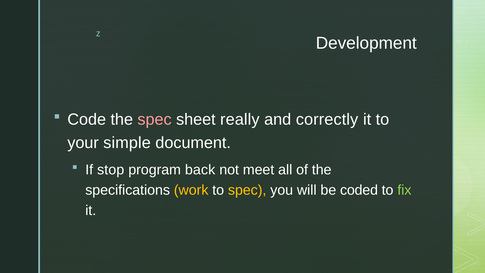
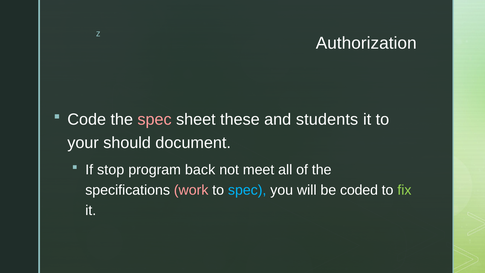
Development: Development -> Authorization
really: really -> these
correctly: correctly -> students
simple: simple -> should
work colour: yellow -> pink
spec at (247, 190) colour: yellow -> light blue
